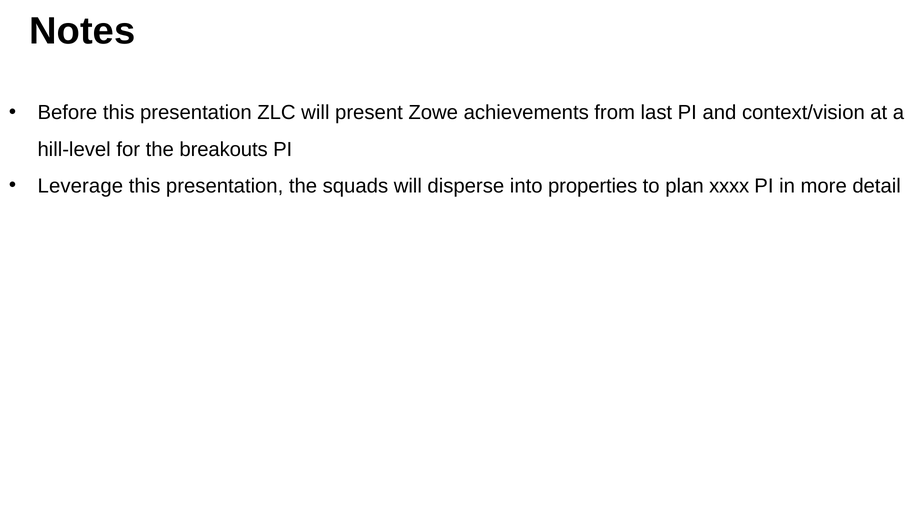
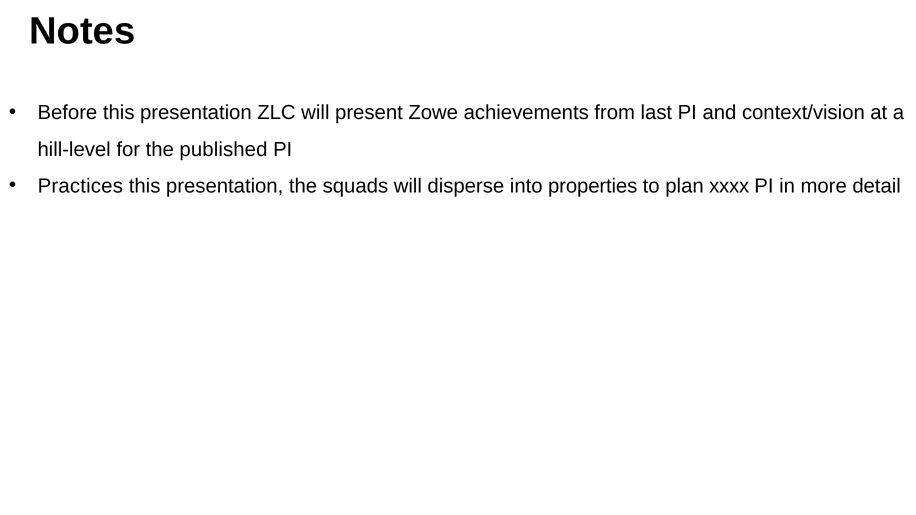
breakouts: breakouts -> published
Leverage: Leverage -> Practices
